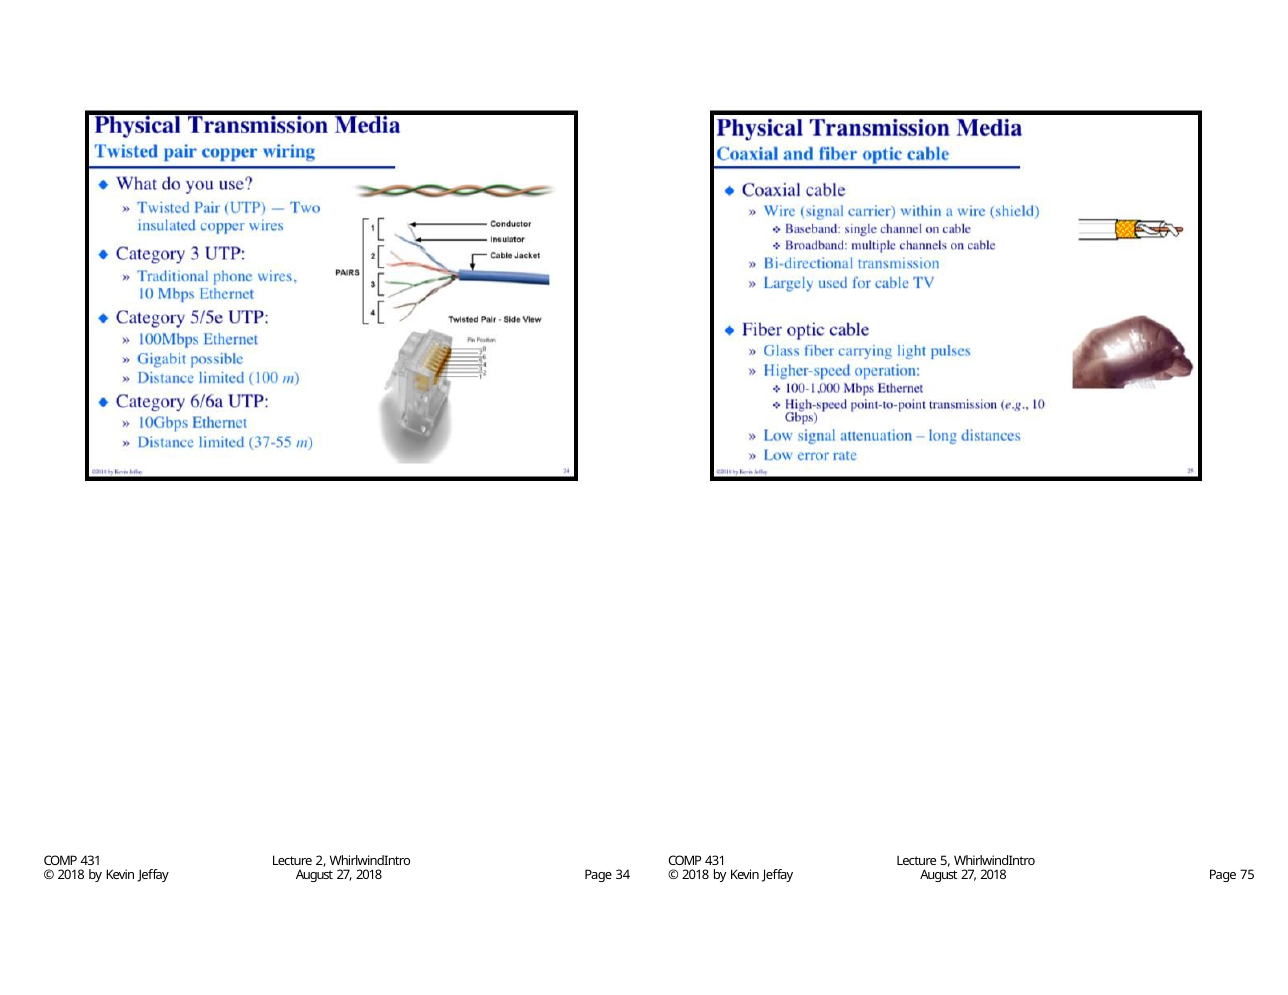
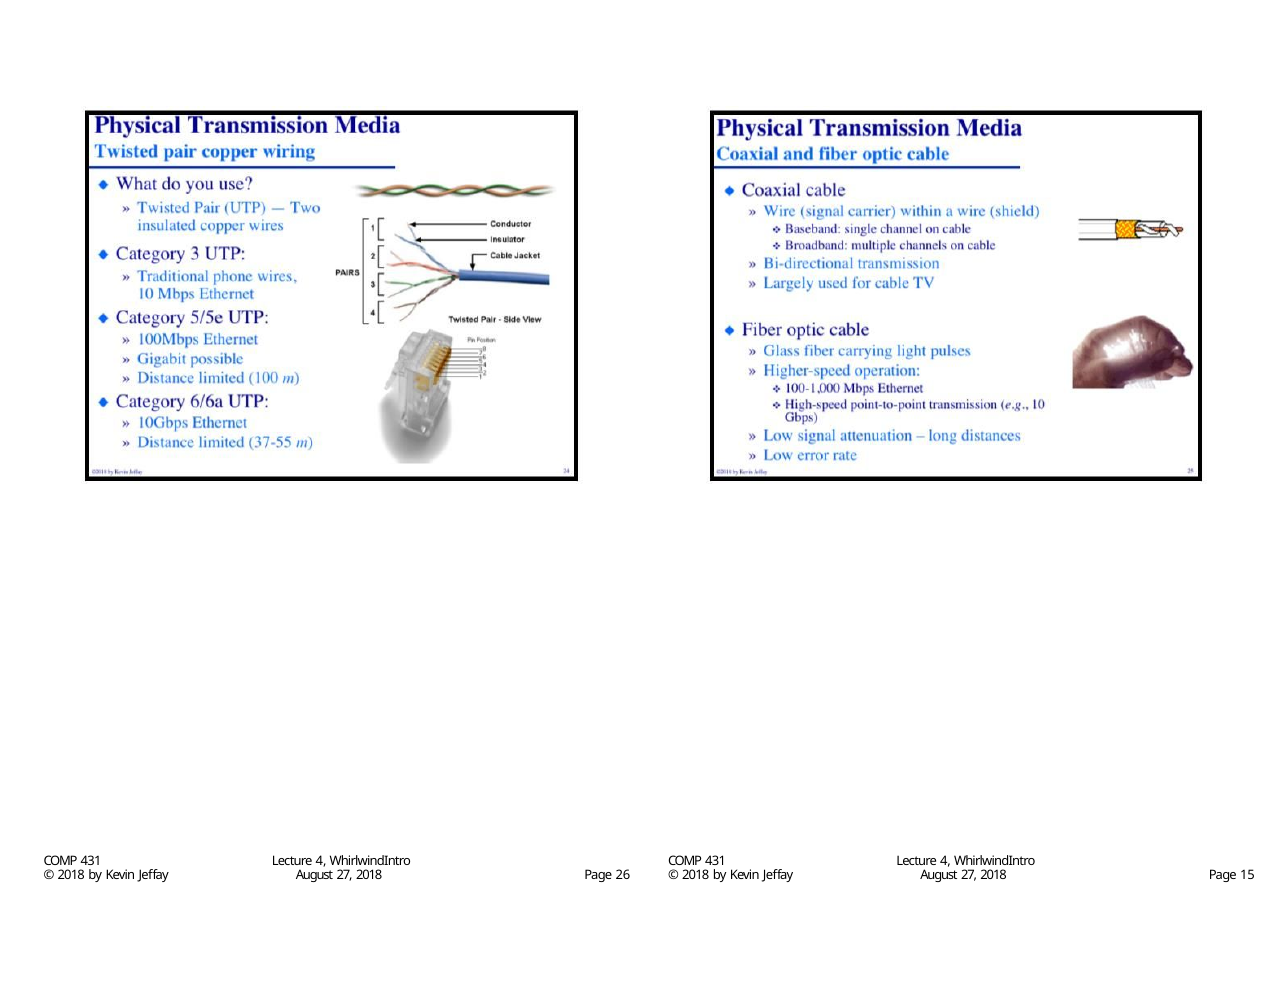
431 Lecture 2: 2 -> 4
5 at (946, 862): 5 -> 4
34: 34 -> 26
75: 75 -> 15
